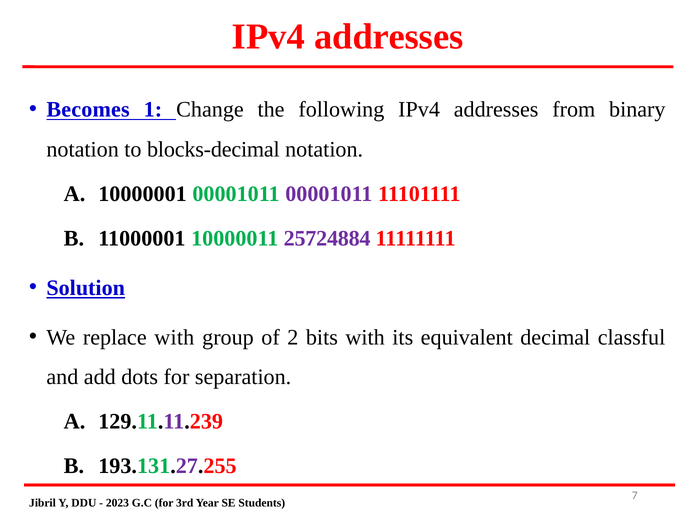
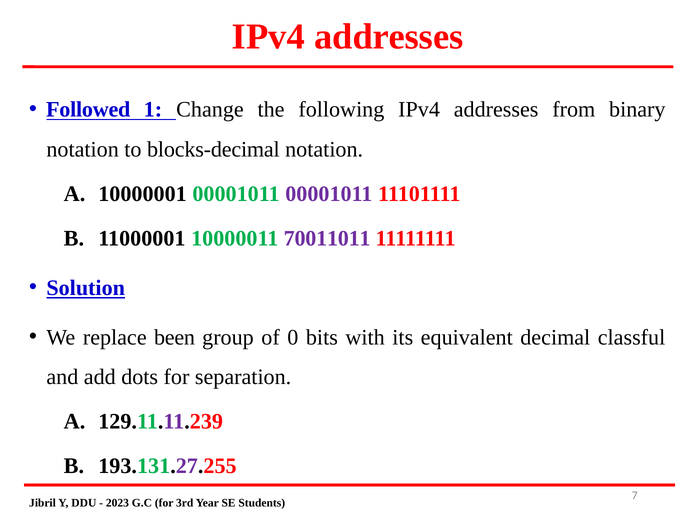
Becomes: Becomes -> Followed
25724884: 25724884 -> 70011011
replace with: with -> been
2: 2 -> 0
